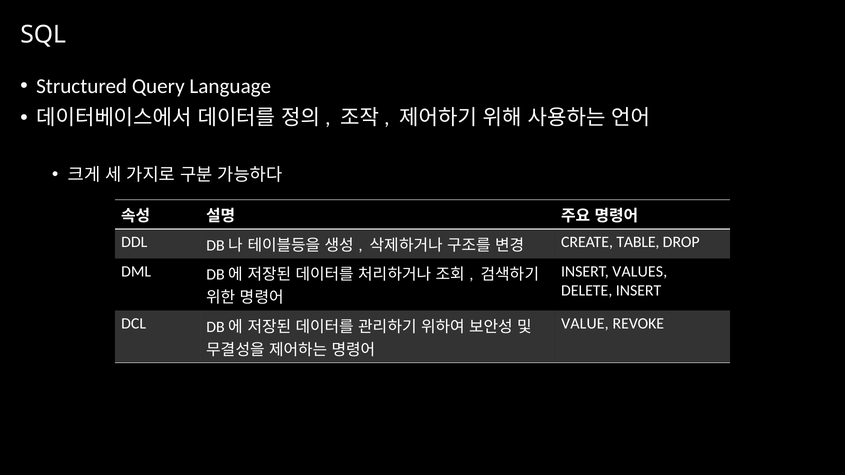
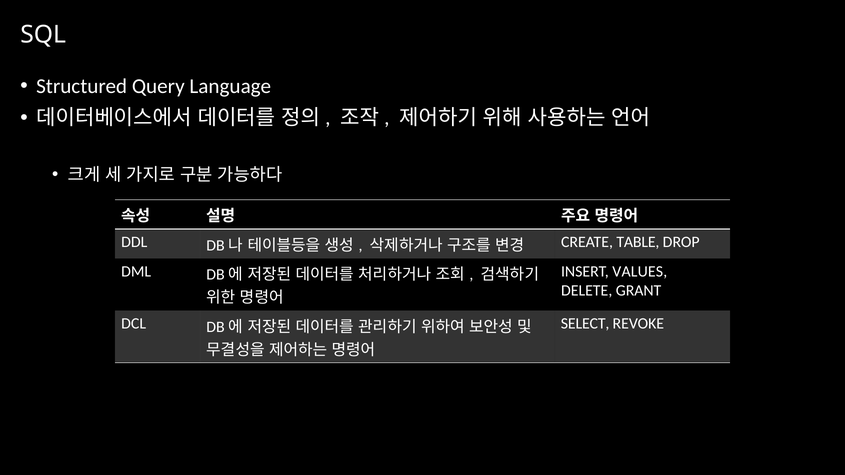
DELETE INSERT: INSERT -> GRANT
VALUE: VALUE -> SELECT
